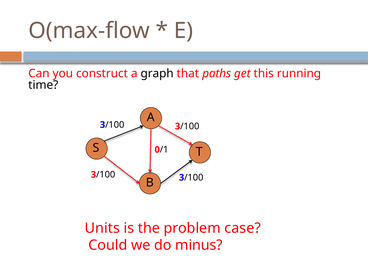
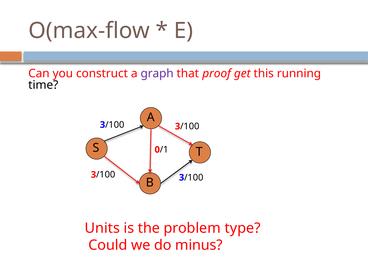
graph colour: black -> purple
paths: paths -> proof
case: case -> type
